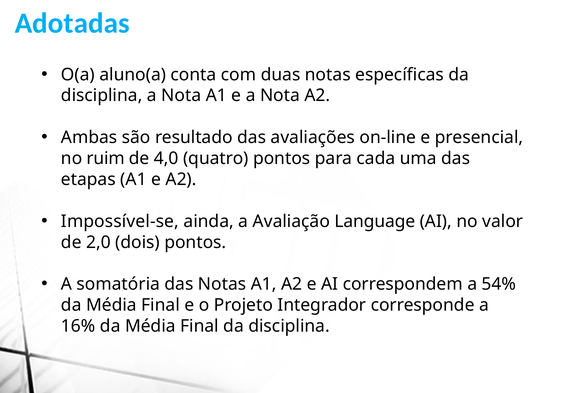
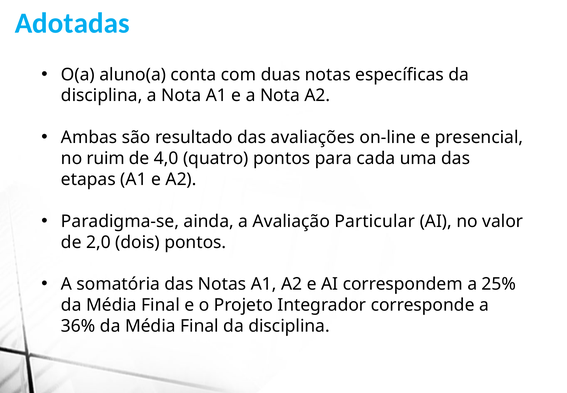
Impossível-se: Impossível-se -> Paradigma-se
Language: Language -> Particular
54%: 54% -> 25%
16%: 16% -> 36%
